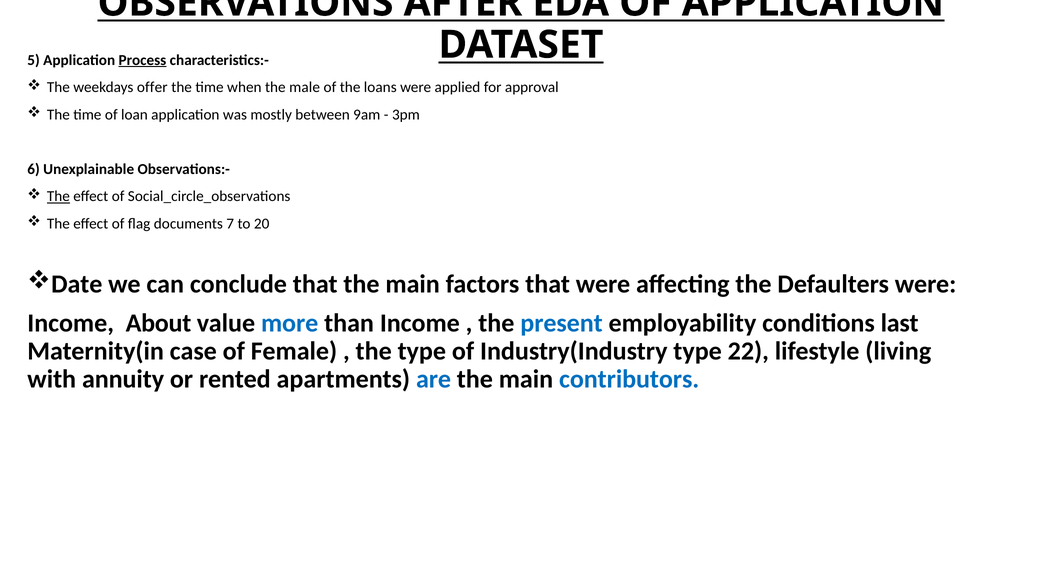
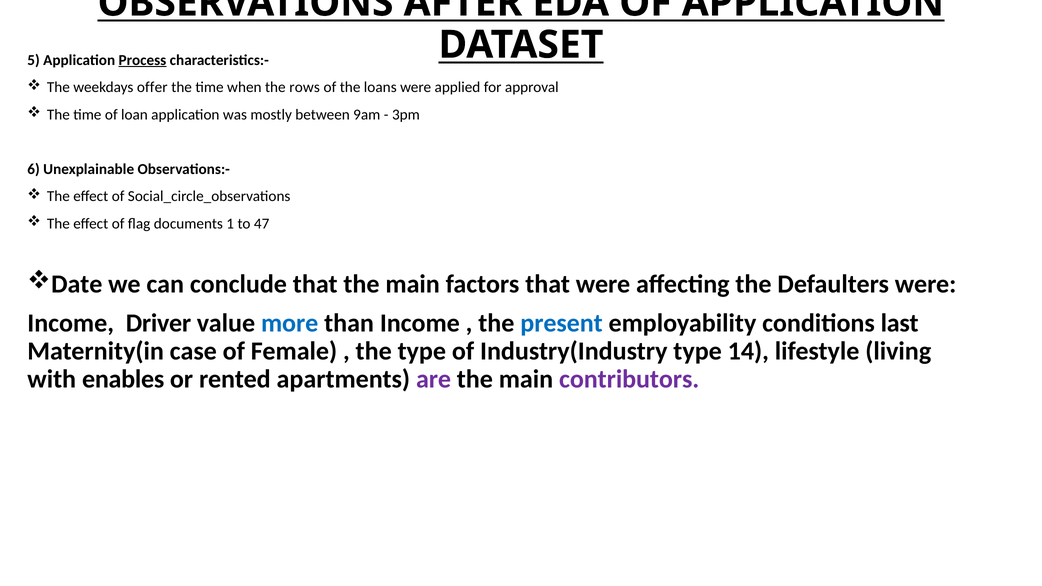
male: male -> rows
The at (58, 196) underline: present -> none
7: 7 -> 1
20: 20 -> 47
About: About -> Driver
22: 22 -> 14
annuity: annuity -> enables
are colour: blue -> purple
contributors colour: blue -> purple
